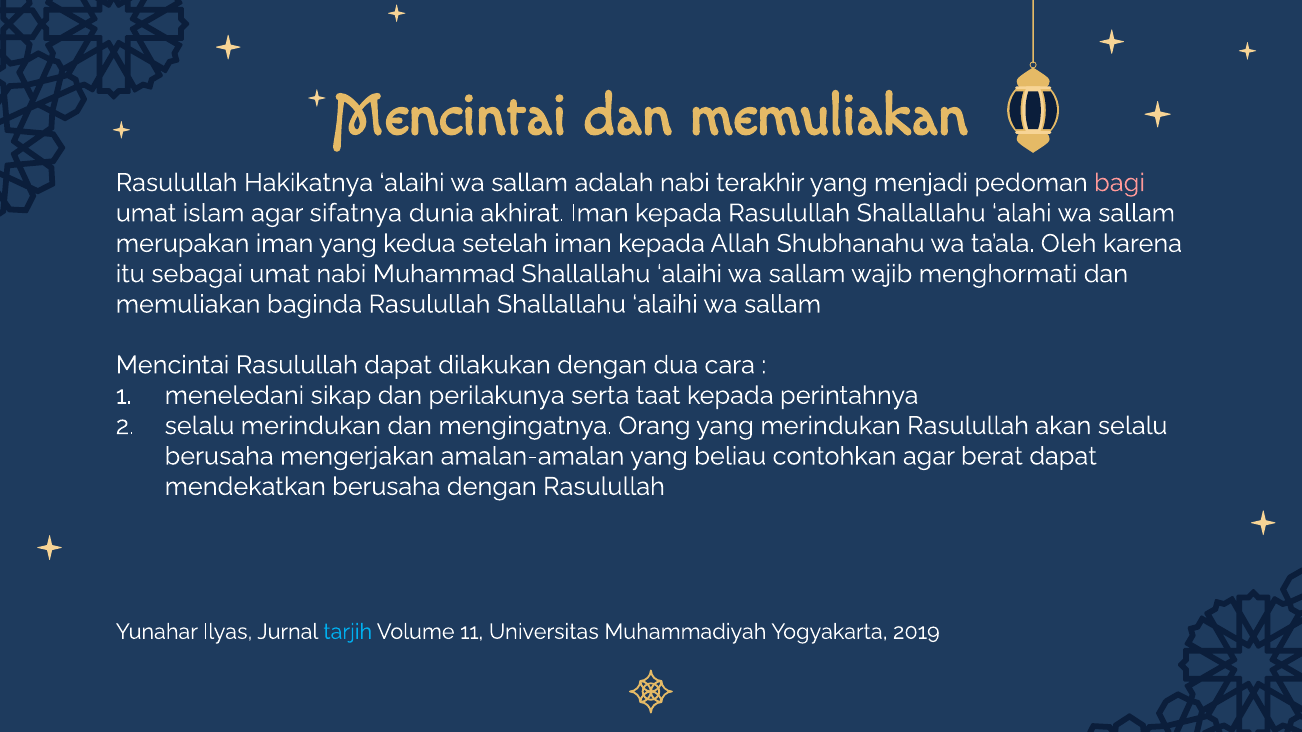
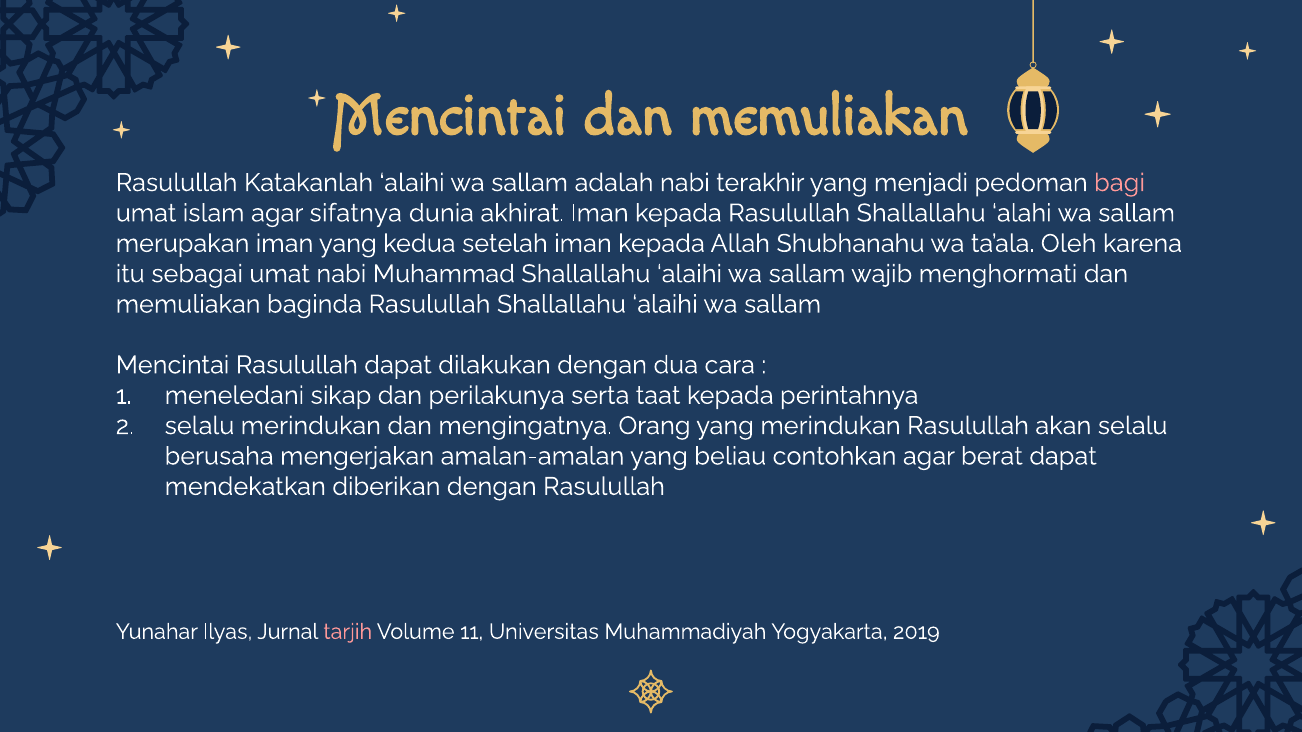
Hakikatnya: Hakikatnya -> Katakanlah
mendekatkan berusaha: berusaha -> diberikan
tarjih colour: light blue -> pink
